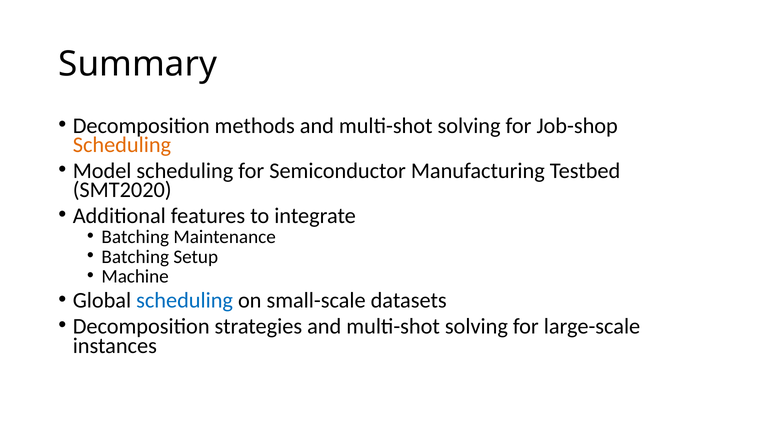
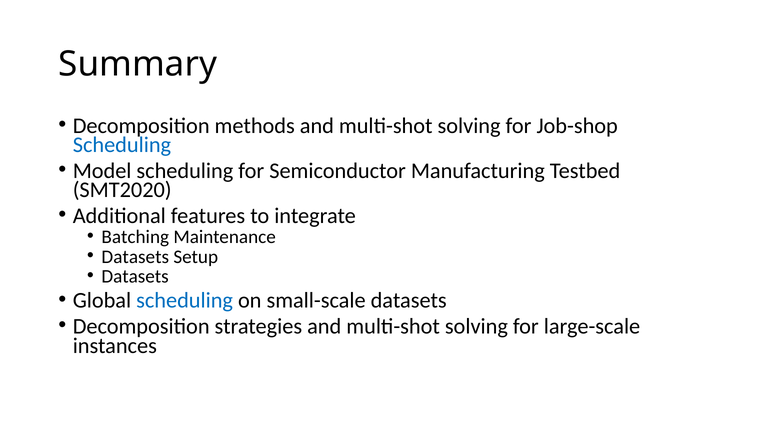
Scheduling at (122, 145) colour: orange -> blue
Batching at (135, 257): Batching -> Datasets
Machine at (135, 276): Machine -> Datasets
